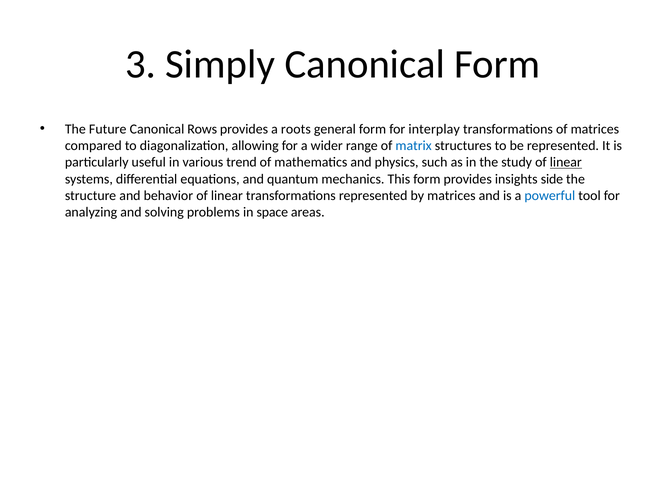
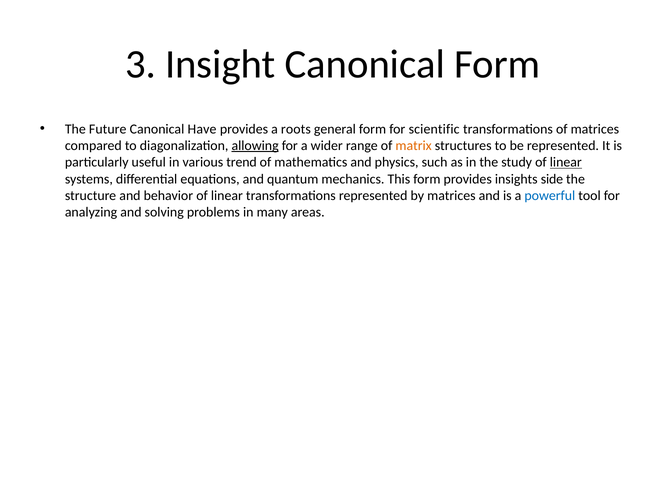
Simply: Simply -> Insight
Rows: Rows -> Have
interplay: interplay -> scientific
allowing underline: none -> present
matrix colour: blue -> orange
space: space -> many
